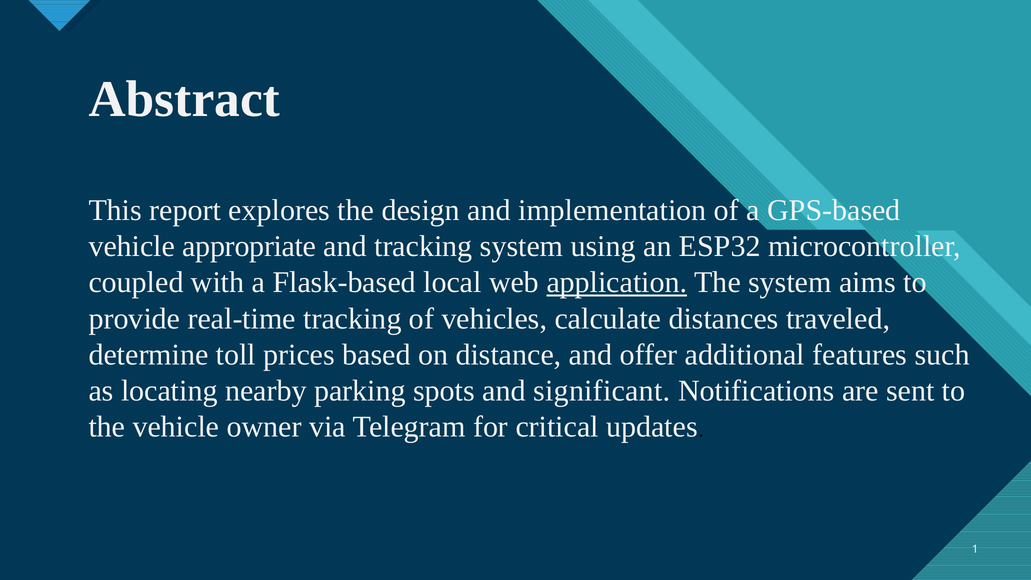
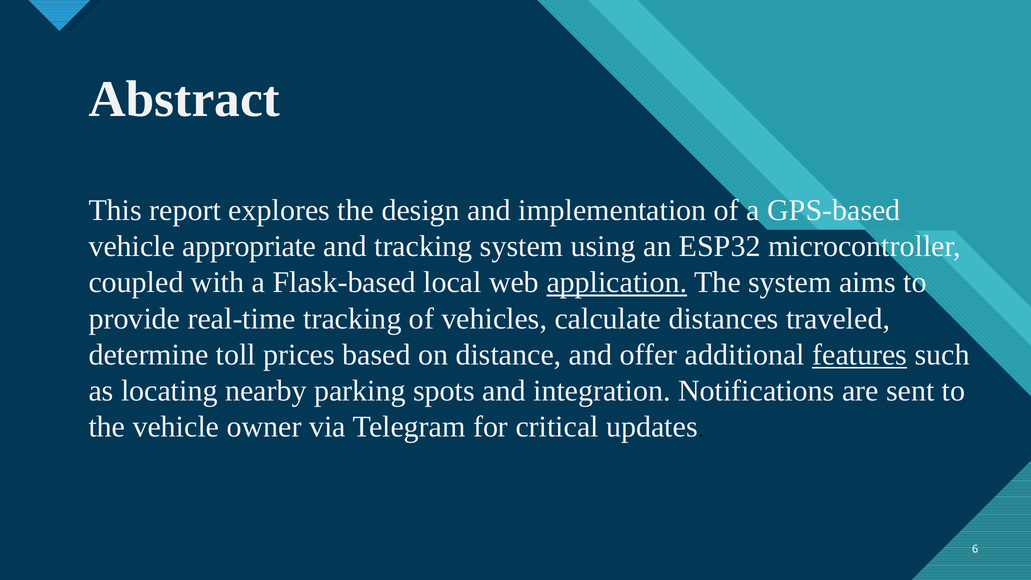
features underline: none -> present
significant: significant -> integration
1: 1 -> 6
